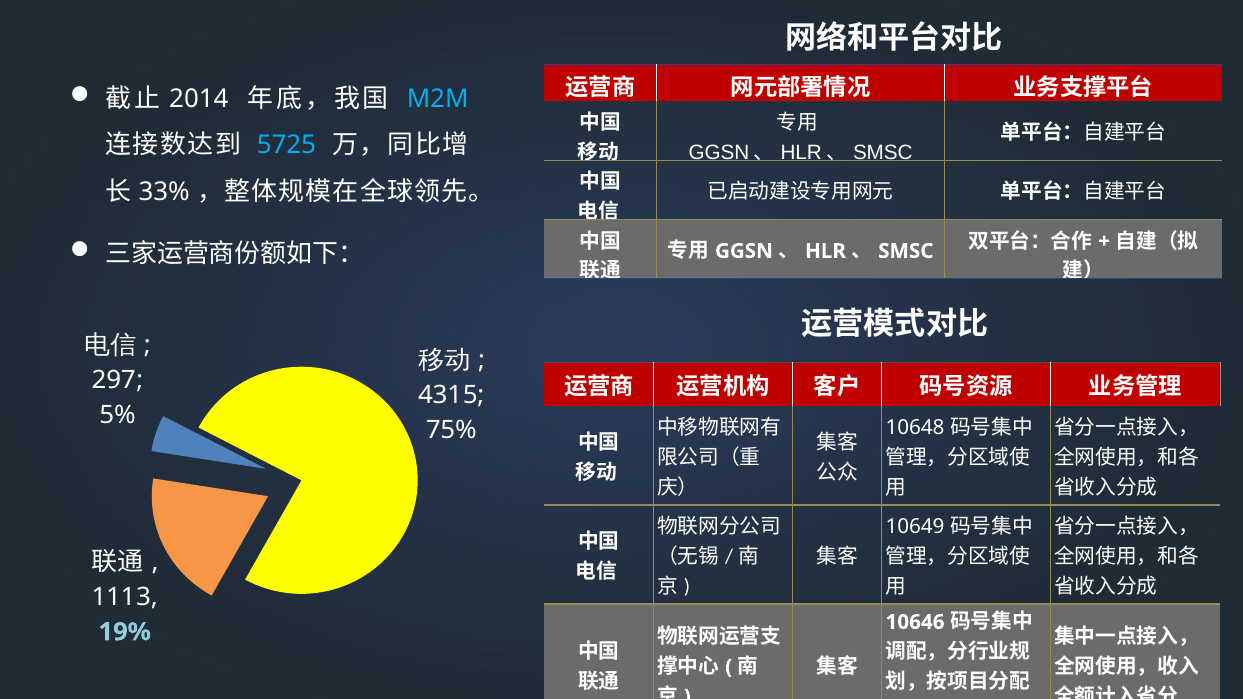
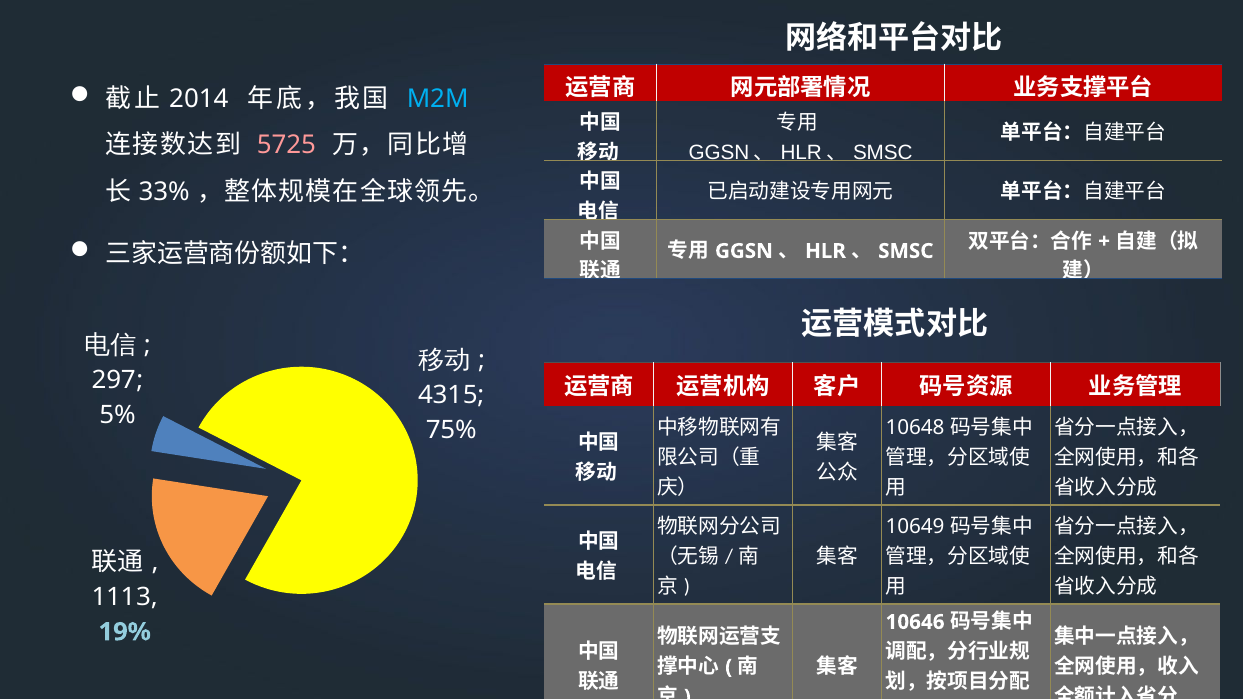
5725 colour: light blue -> pink
